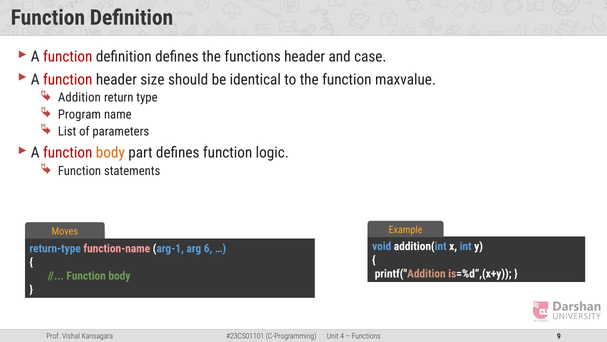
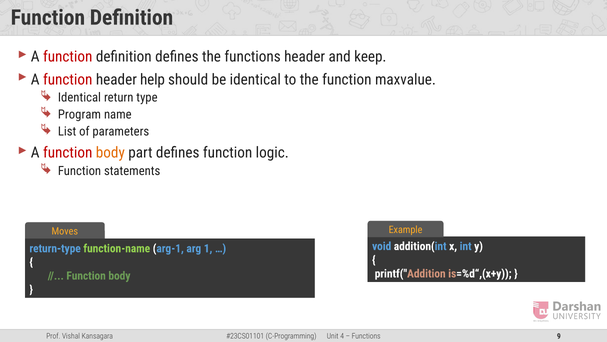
case: case -> keep
size: size -> help
Addition at (79, 98): Addition -> Identical
function-name colour: pink -> light green
6: 6 -> 1
